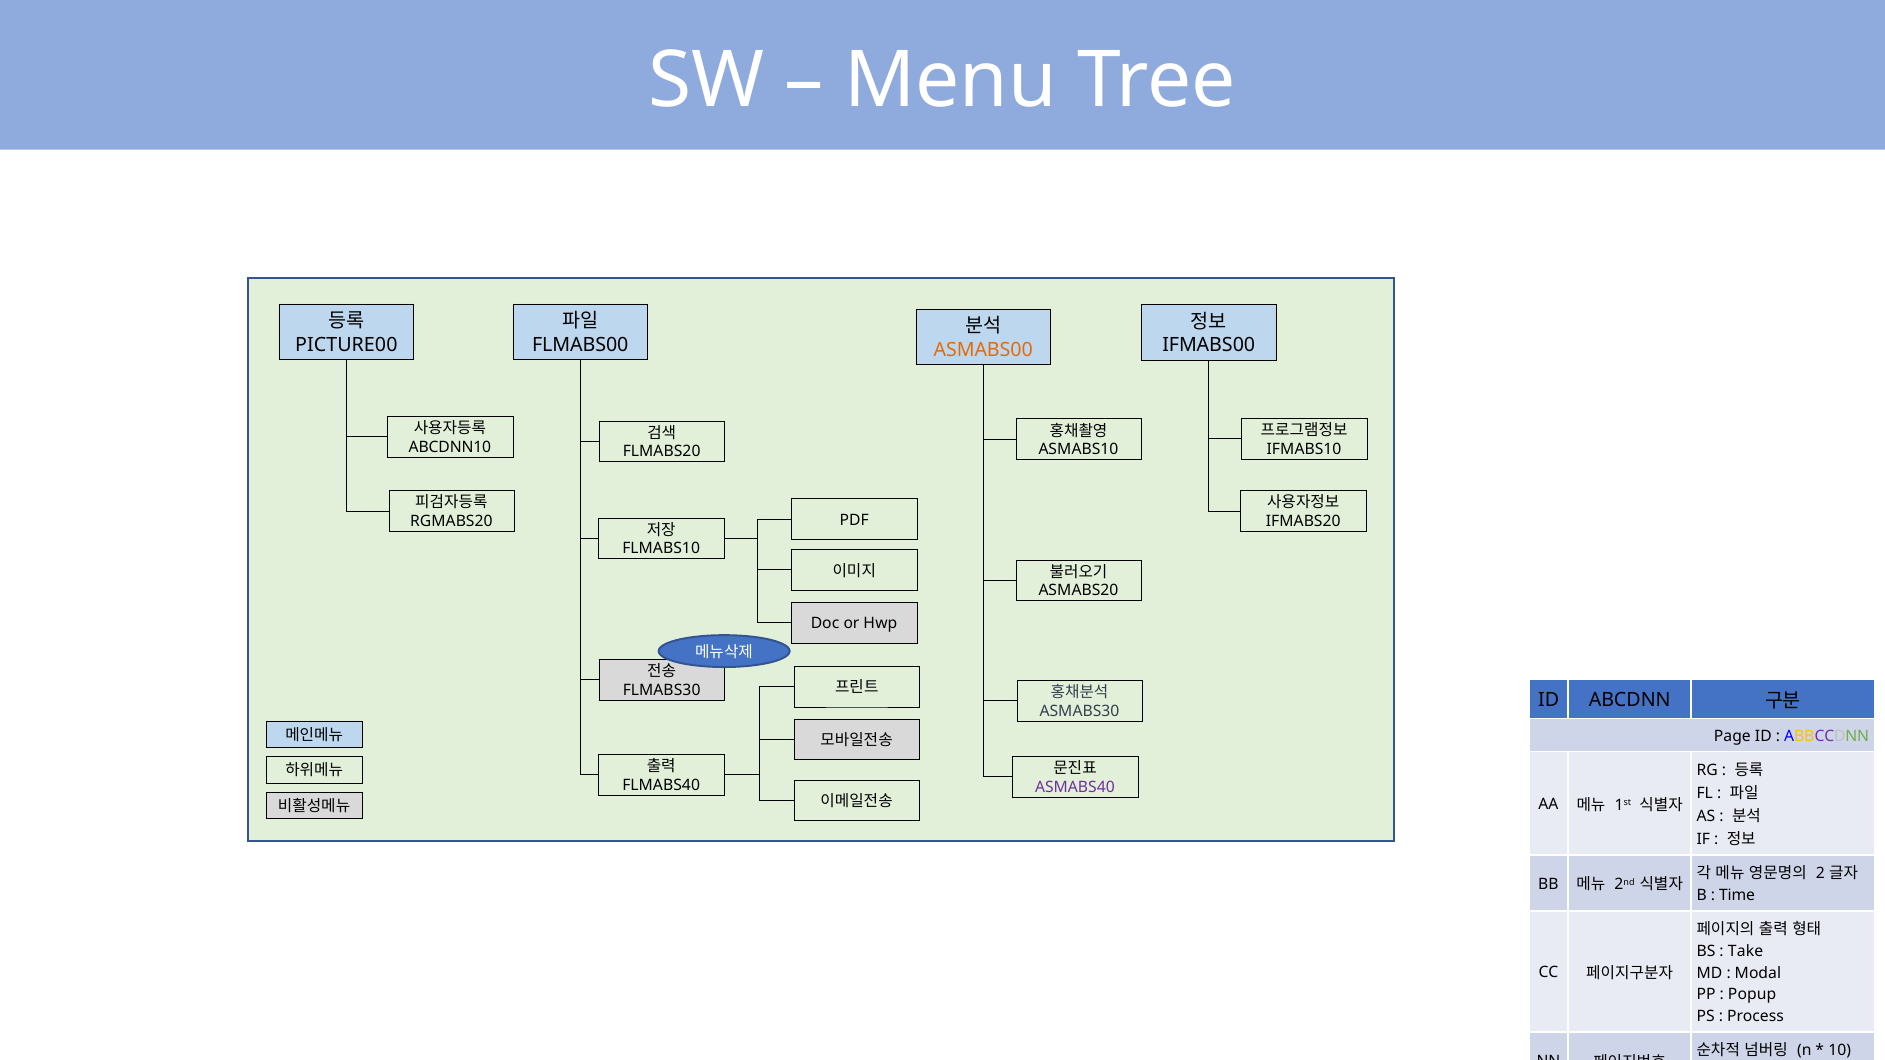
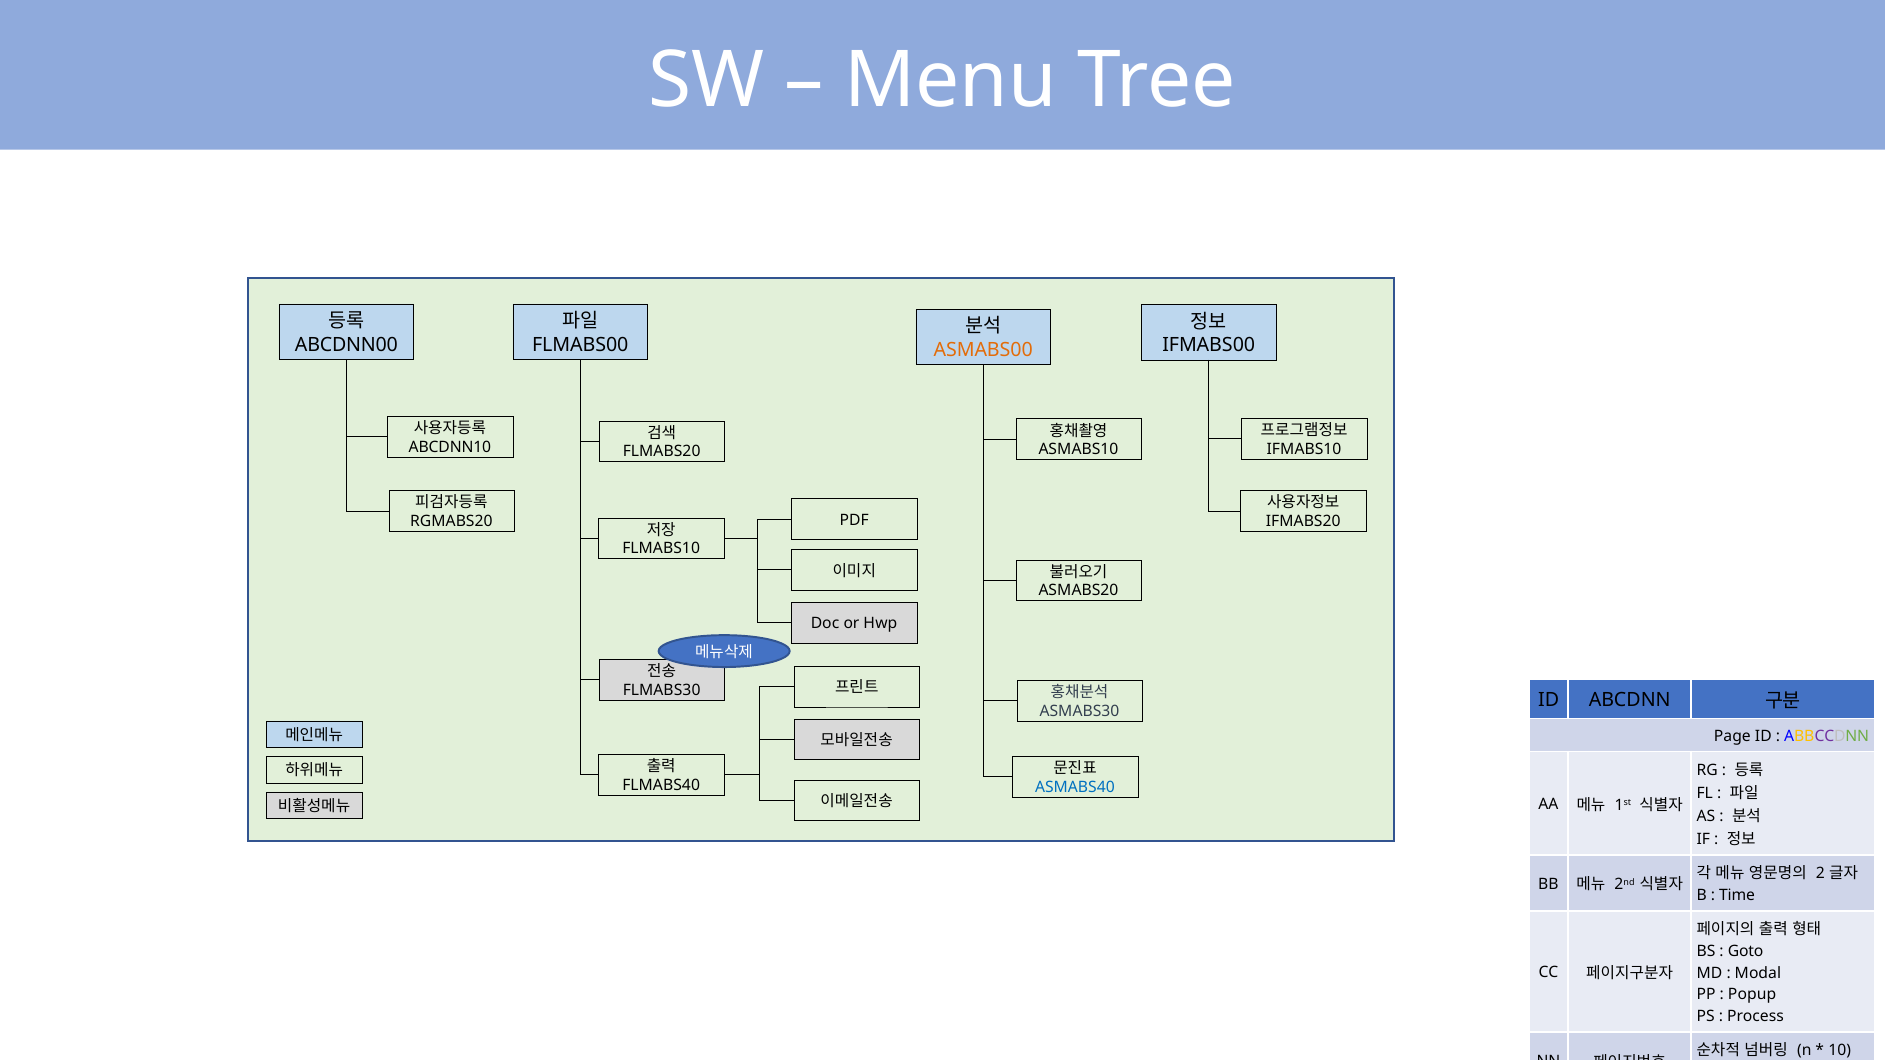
PICTURE00: PICTURE00 -> ABCDNN00
ASMABS40 colour: purple -> blue
Take: Take -> Goto
